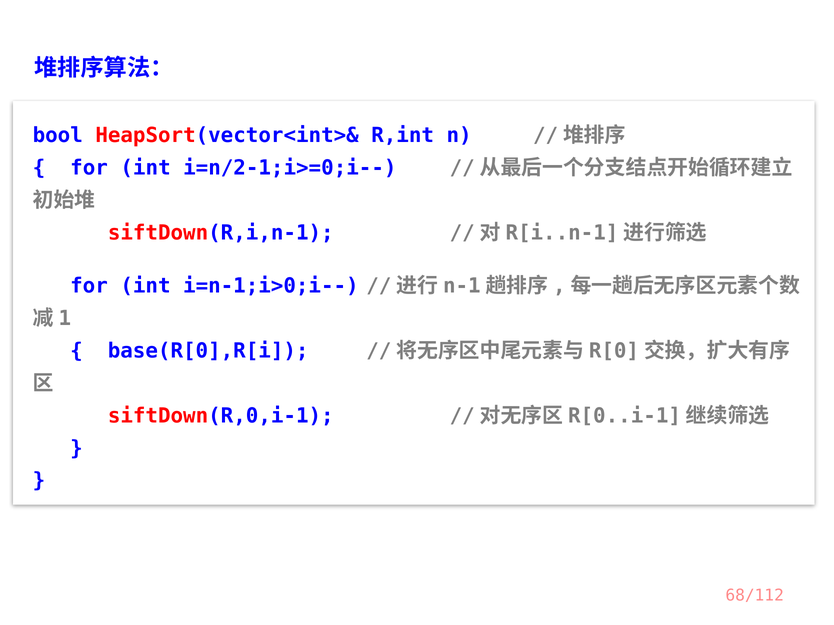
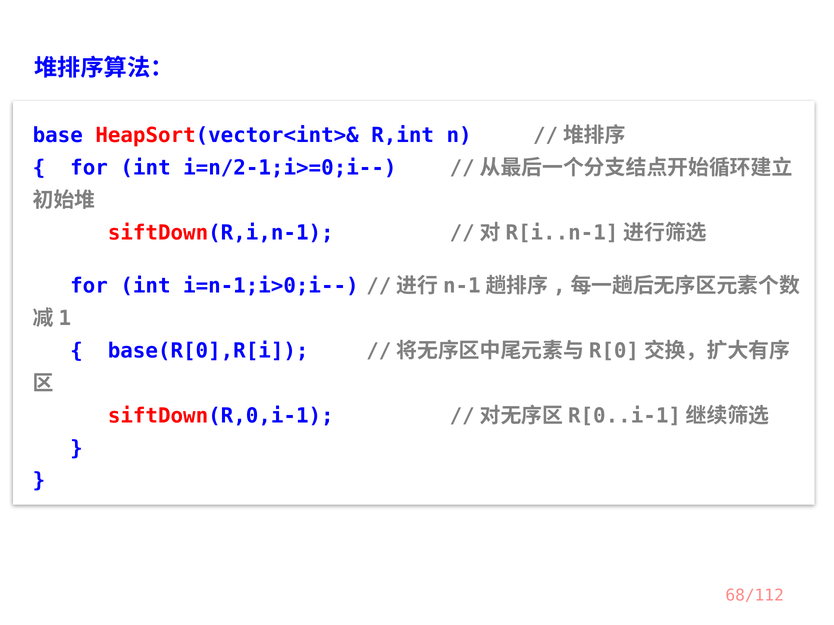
bool: bool -> base
